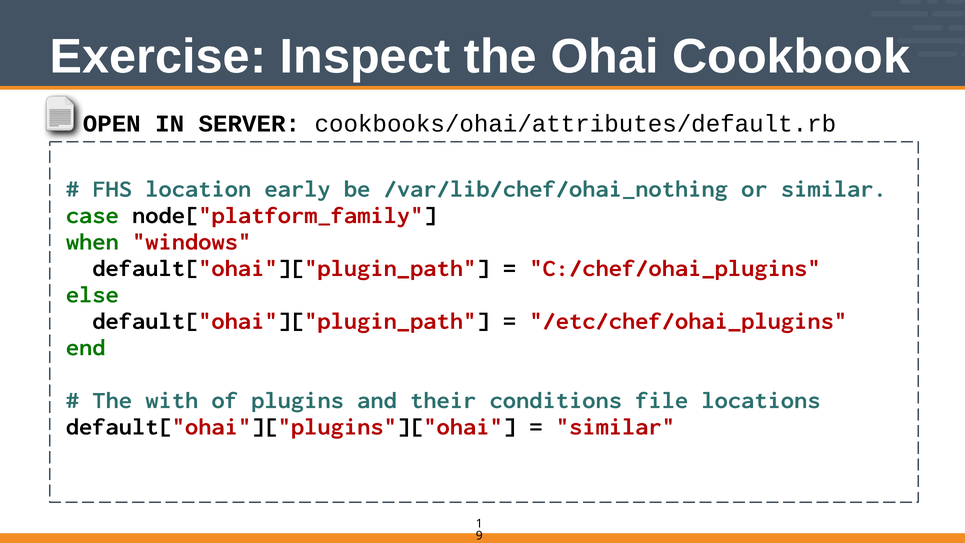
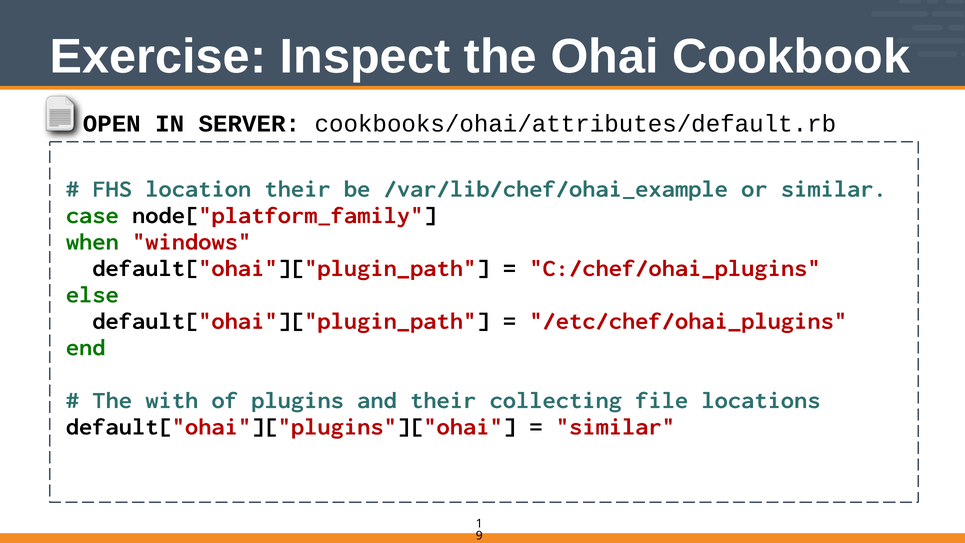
location early: early -> their
/var/lib/chef/ohai_nothing: /var/lib/chef/ohai_nothing -> /var/lib/chef/ohai_example
conditions: conditions -> collecting
